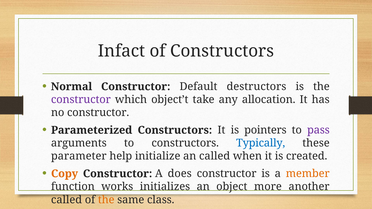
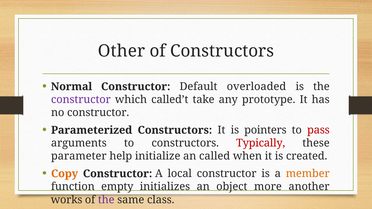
Infact: Infact -> Other
destructors: destructors -> overloaded
object’t: object’t -> called’t
allocation: allocation -> prototype
pass colour: purple -> red
Typically colour: blue -> red
does: does -> local
works: works -> empty
called at (67, 200): called -> works
the at (106, 200) colour: orange -> purple
